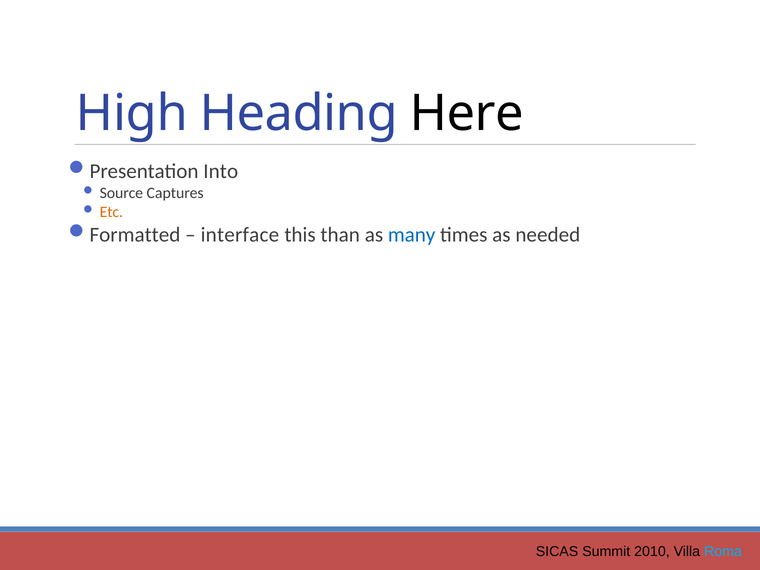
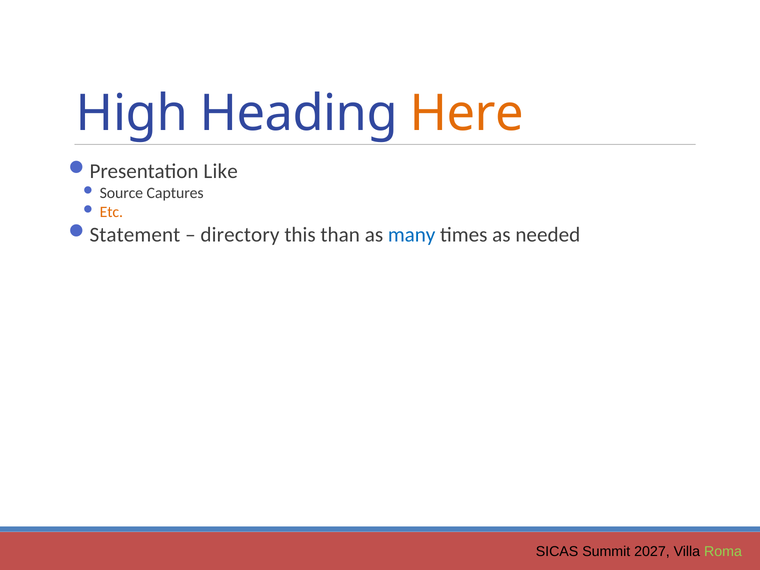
Here colour: black -> orange
Into: Into -> Like
Formatted: Formatted -> Statement
interface: interface -> directory
2010: 2010 -> 2027
Roma colour: light blue -> light green
